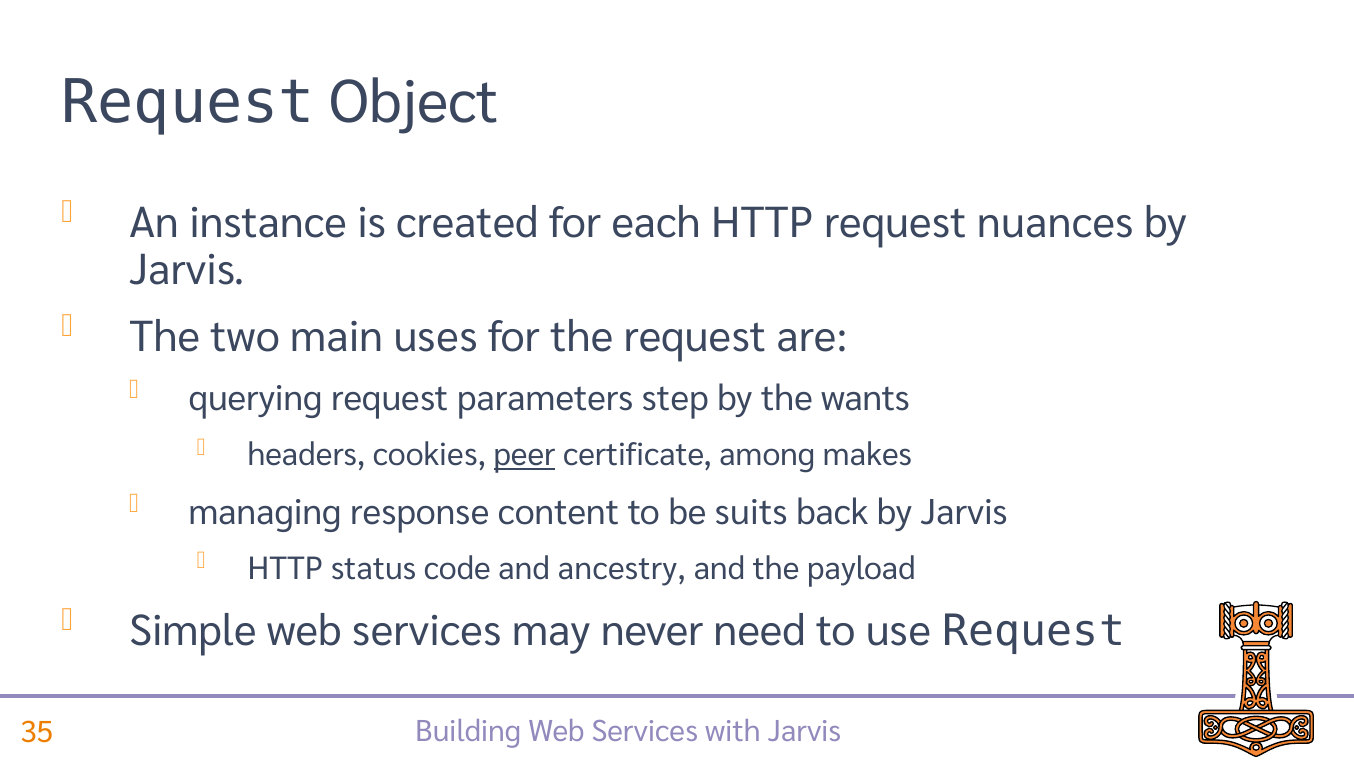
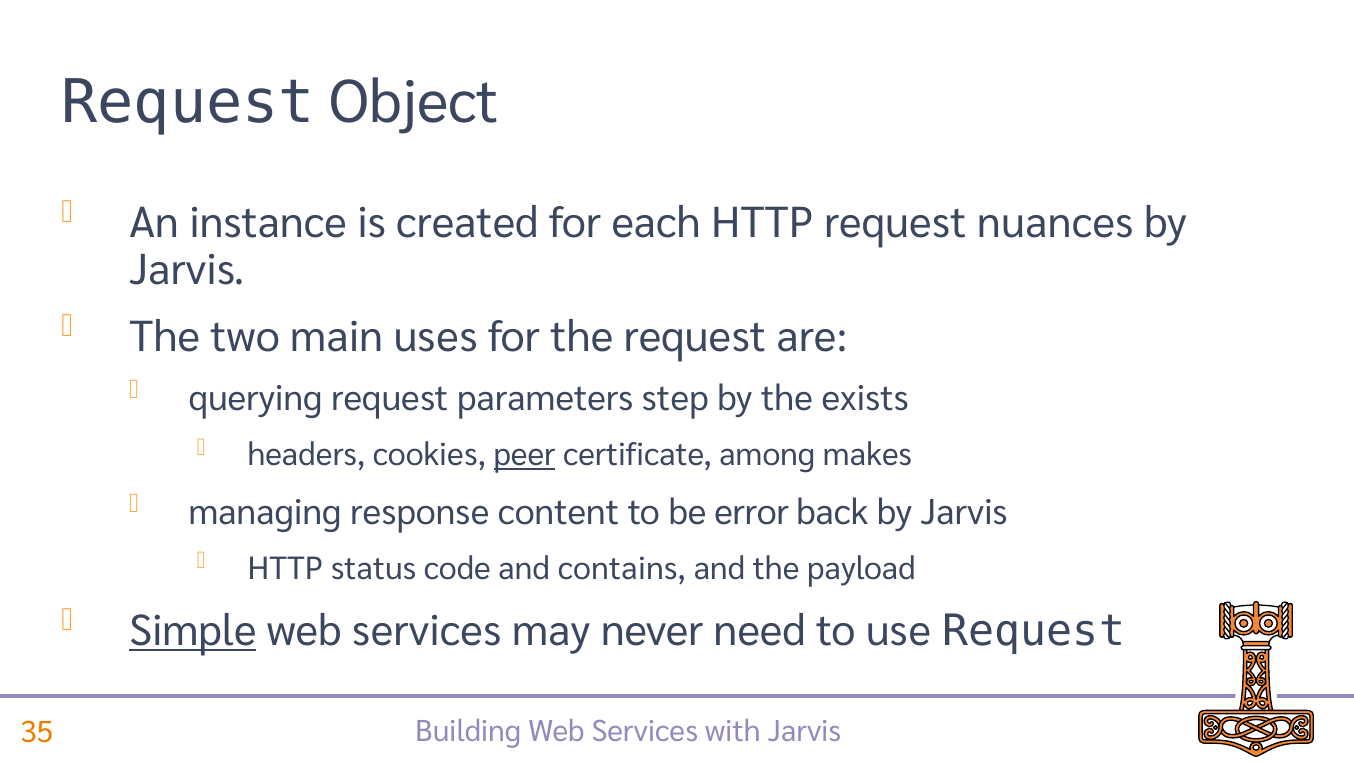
wants: wants -> exists
suits: suits -> error
ancestry: ancestry -> contains
Simple underline: none -> present
